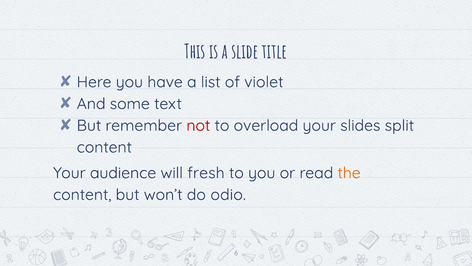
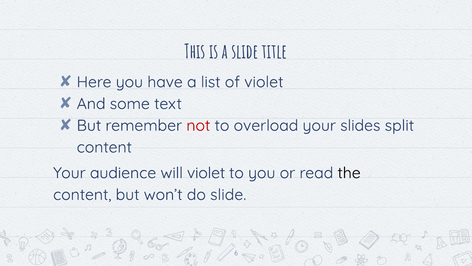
will fresh: fresh -> violet
the colour: orange -> black
do odio: odio -> slide
